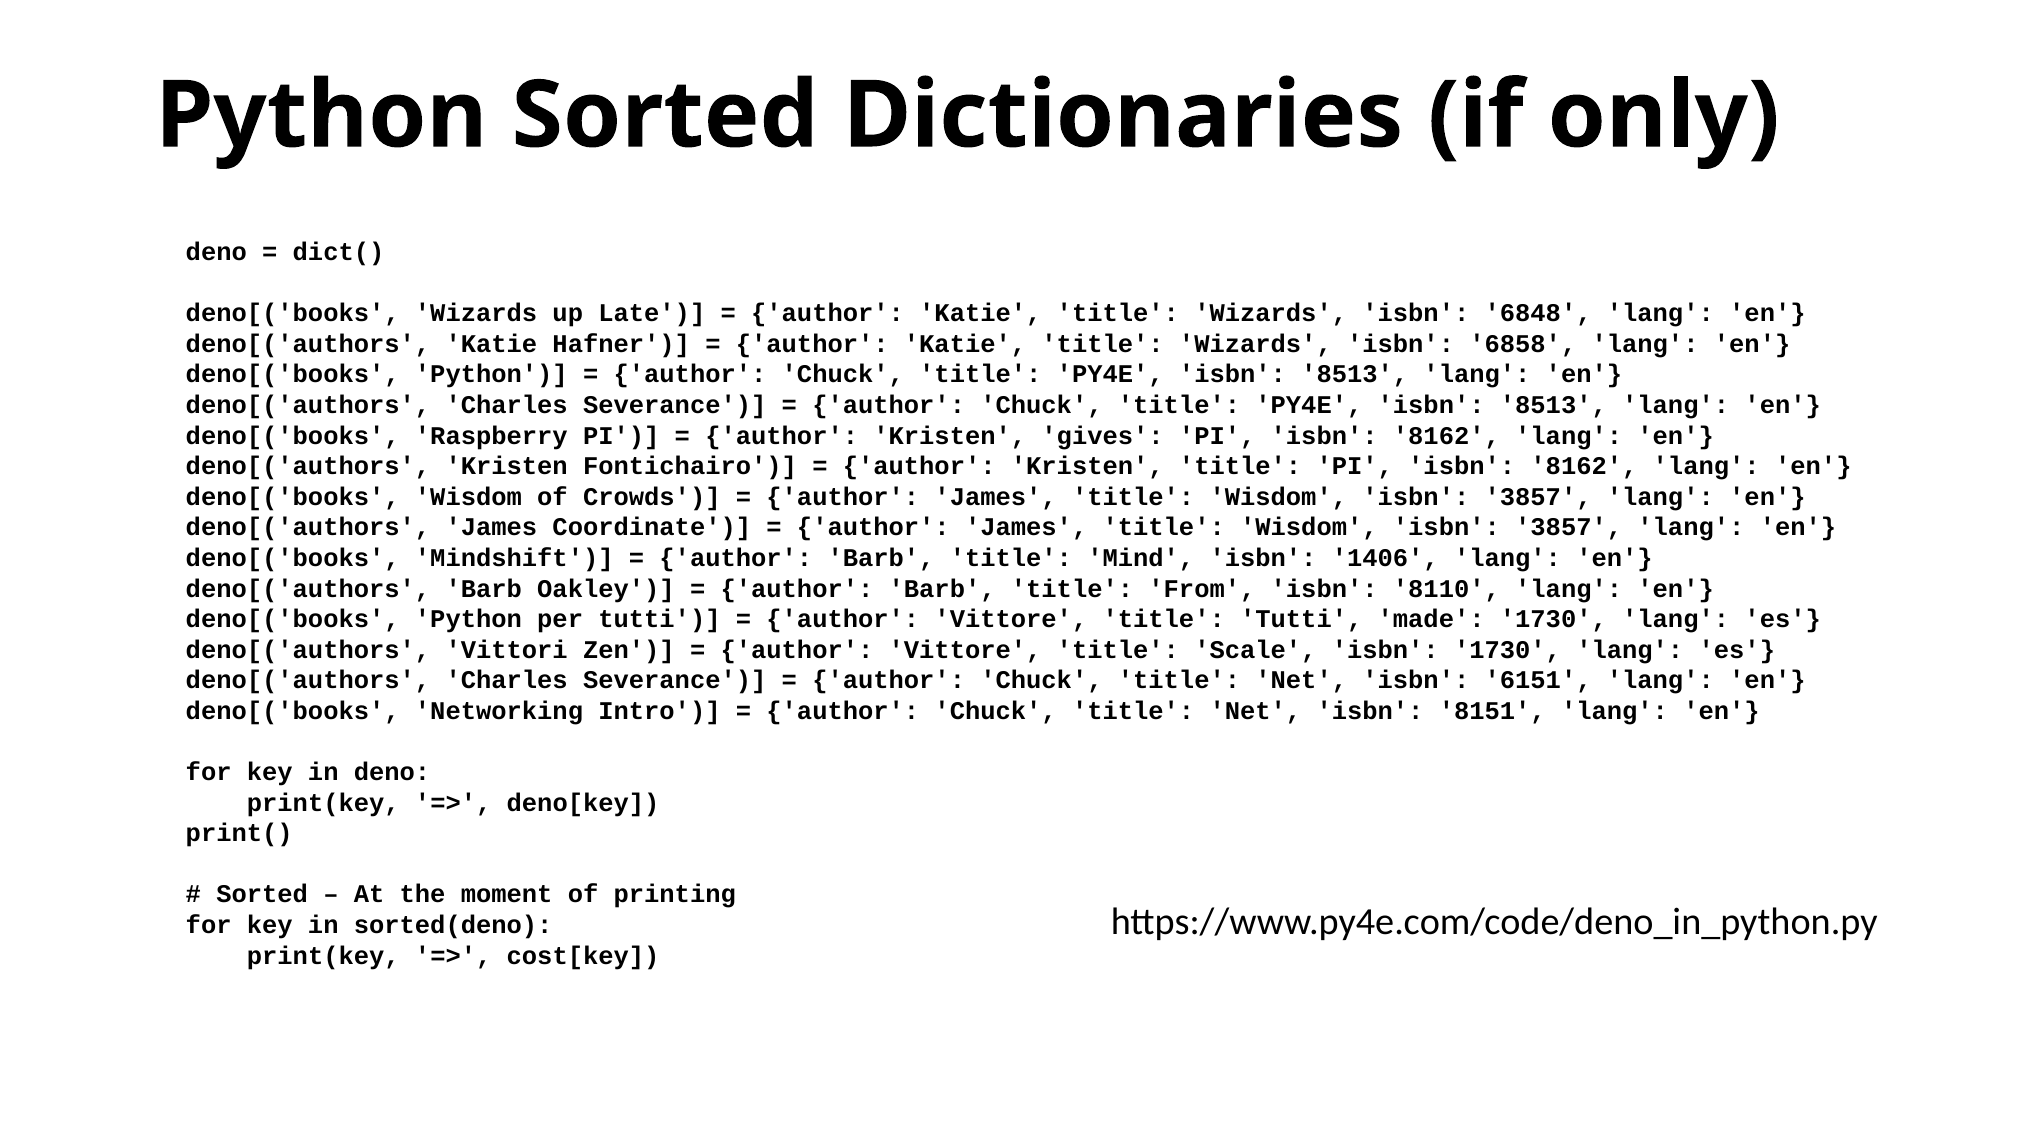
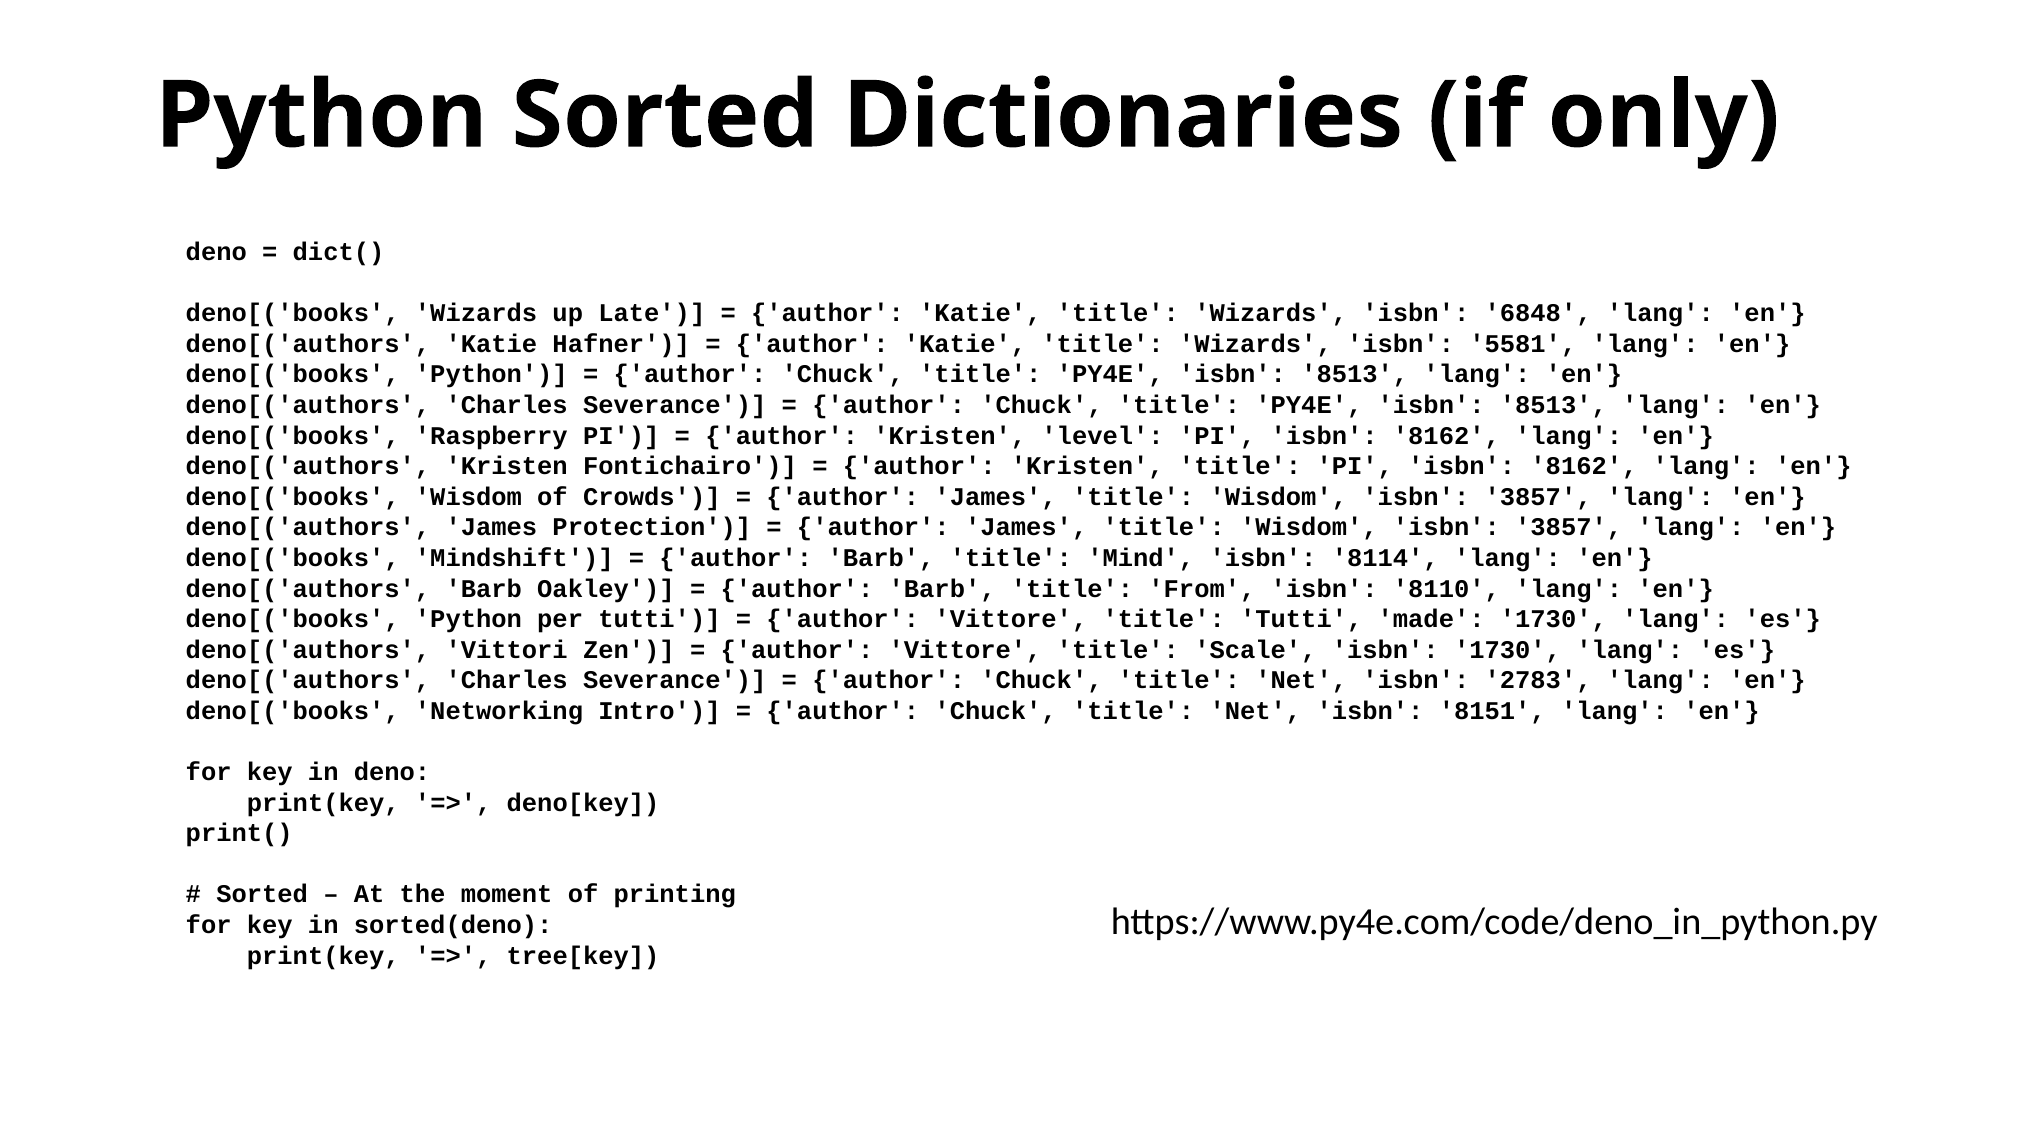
6858: 6858 -> 5581
gives: gives -> level
Coordinate: Coordinate -> Protection
1406: 1406 -> 8114
6151: 6151 -> 2783
cost[key: cost[key -> tree[key
